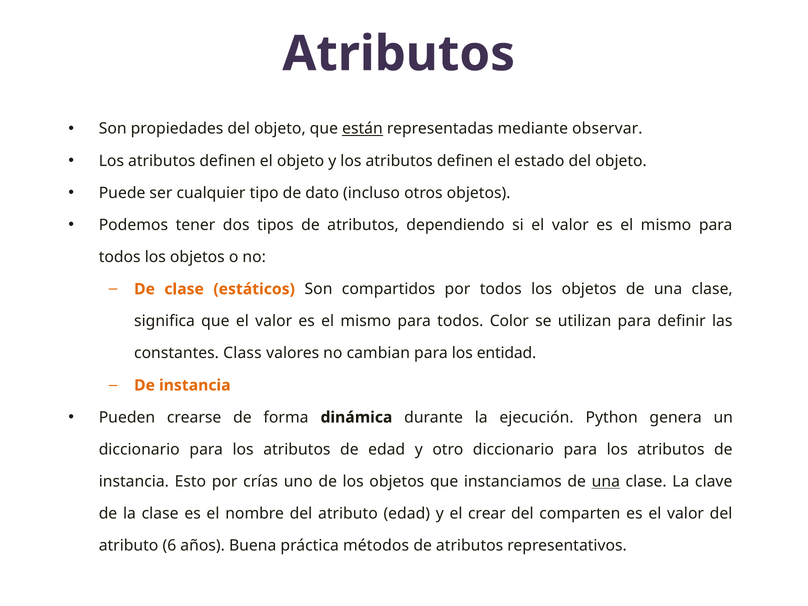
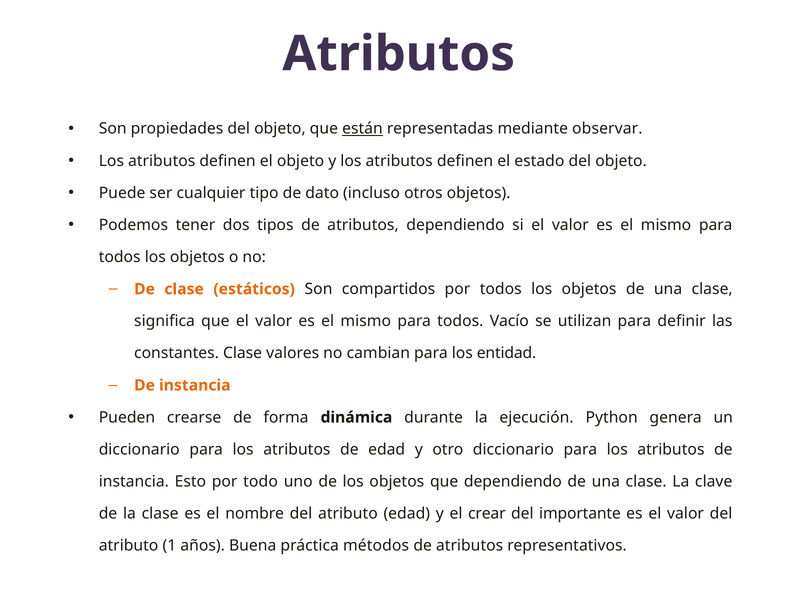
Color: Color -> Vacío
constantes Class: Class -> Clase
crías: crías -> todo
que instanciamos: instanciamos -> dependiendo
una at (606, 481) underline: present -> none
comparten: comparten -> importante
6: 6 -> 1
